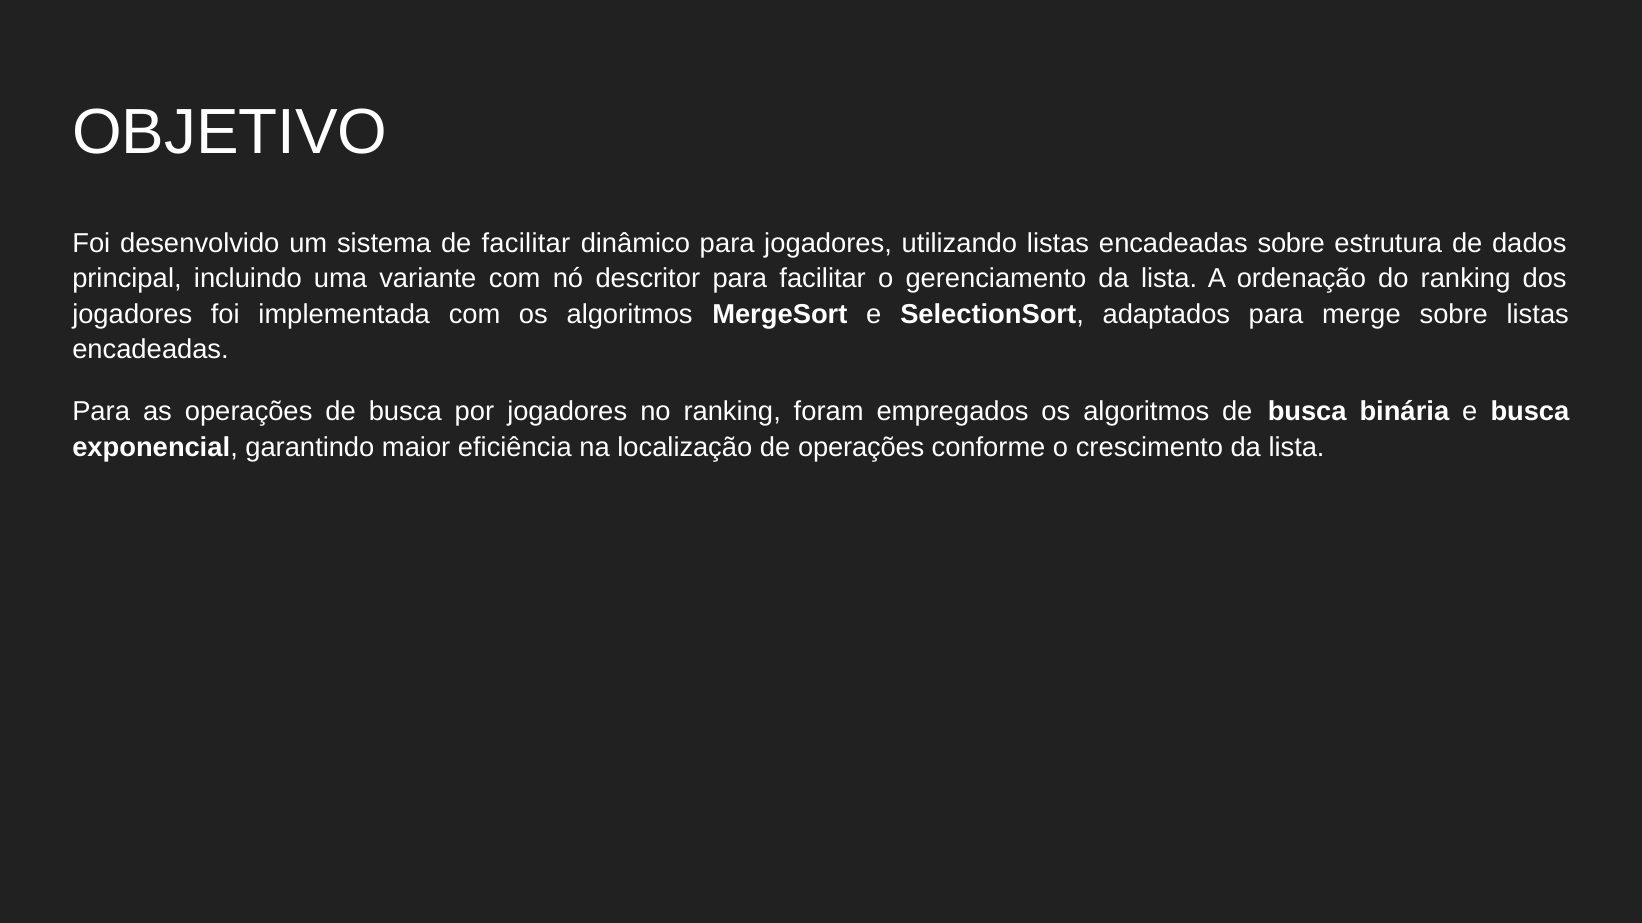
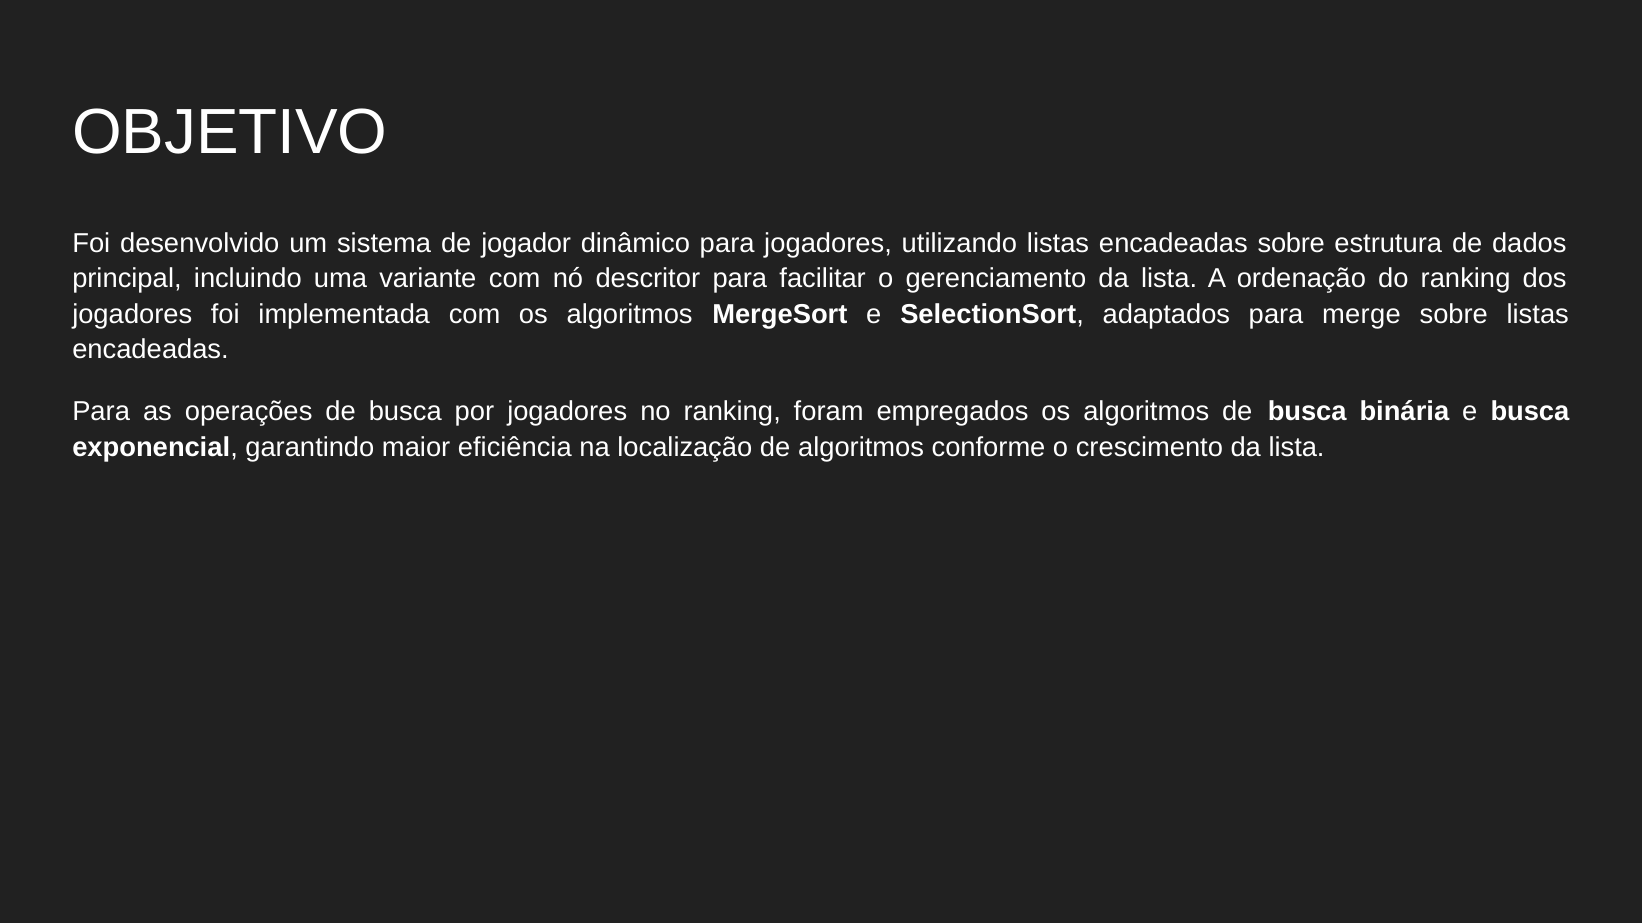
de facilitar: facilitar -> jogador
de operações: operações -> algoritmos
